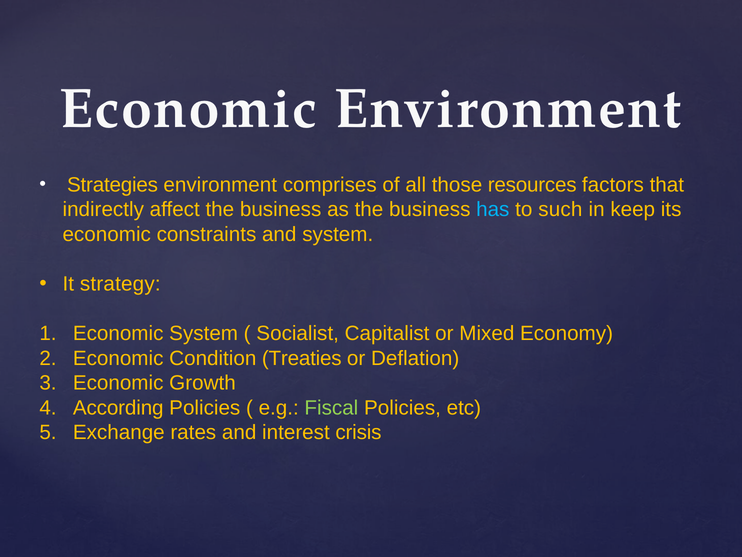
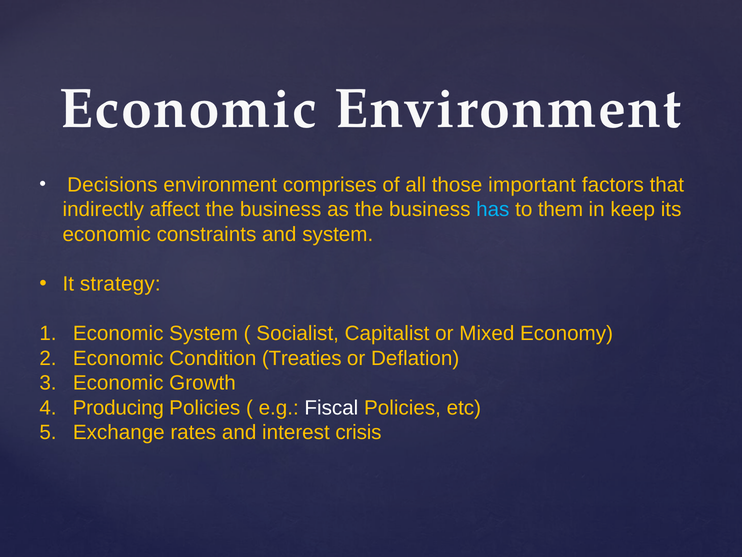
Strategies: Strategies -> Decisions
resources: resources -> important
such: such -> them
According: According -> Producing
Fiscal colour: light green -> white
